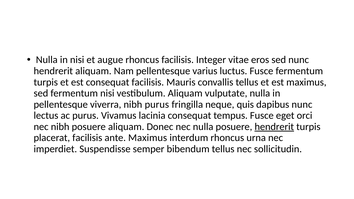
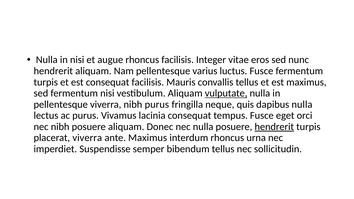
vulputate underline: none -> present
dapibus nunc: nunc -> nulla
placerat facilisis: facilisis -> viverra
